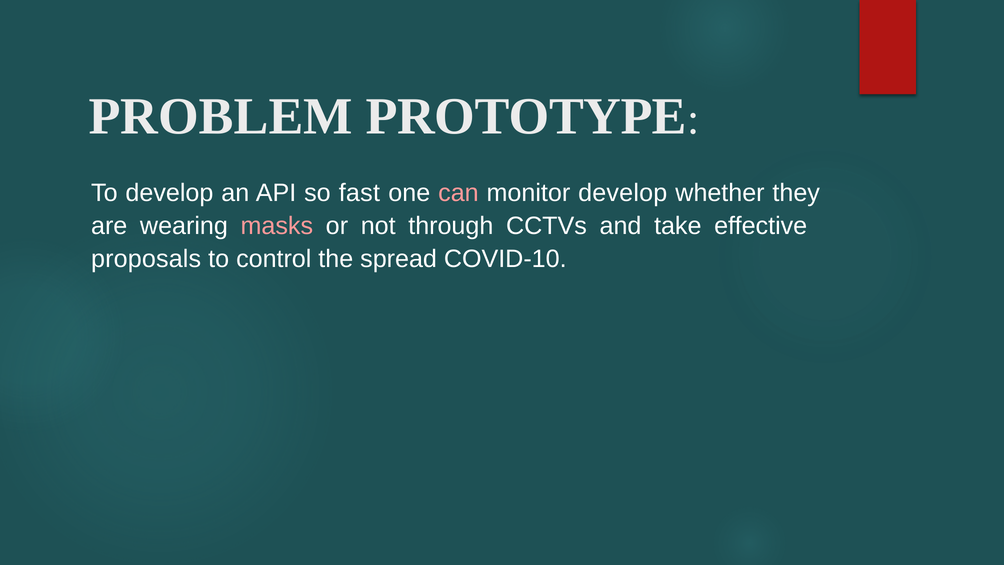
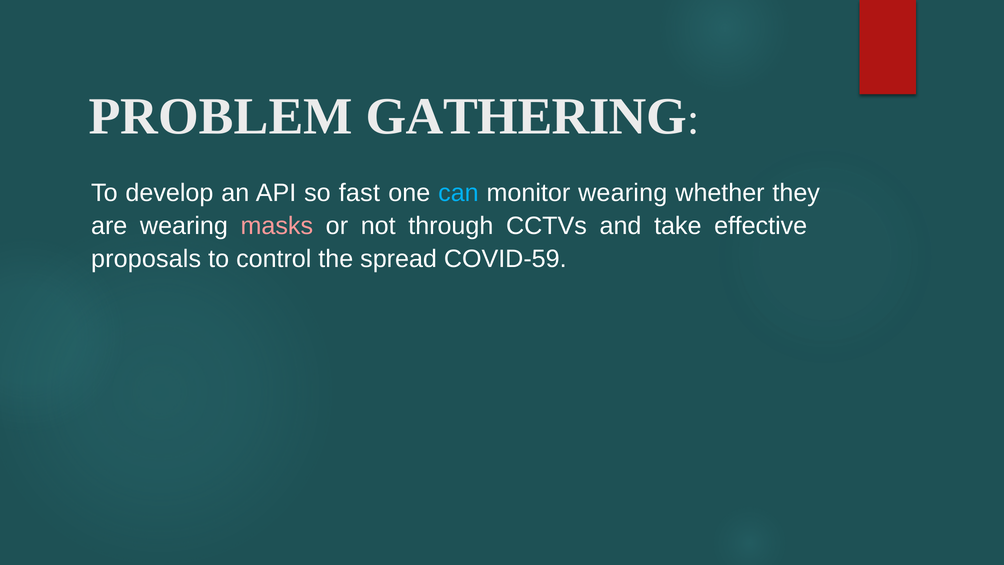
PROTOTYPE: PROTOTYPE -> GATHERING
can colour: pink -> light blue
monitor develop: develop -> wearing
COVID-10: COVID-10 -> COVID-59
